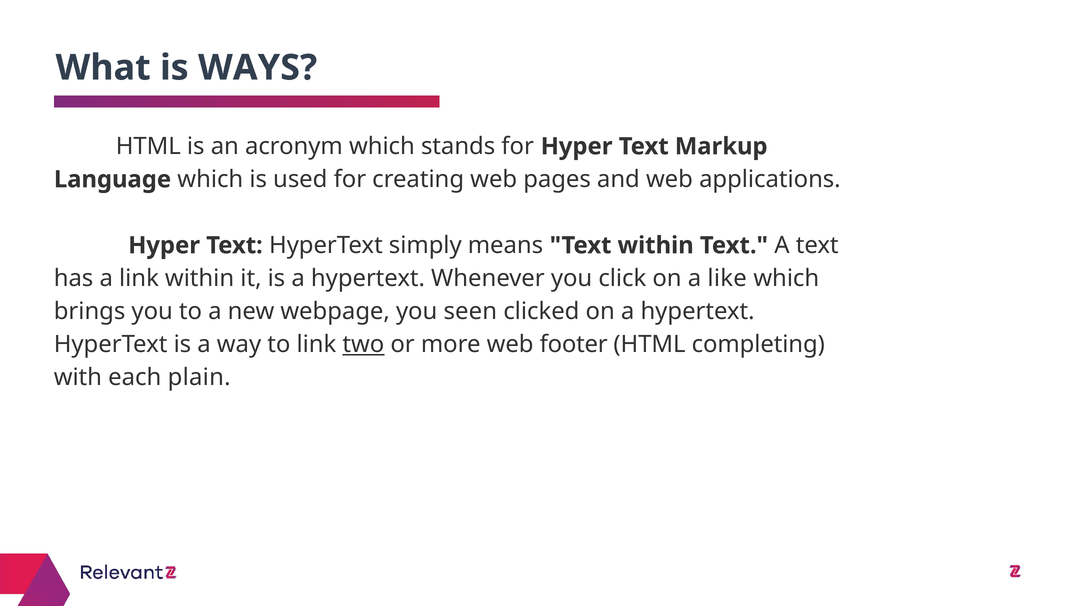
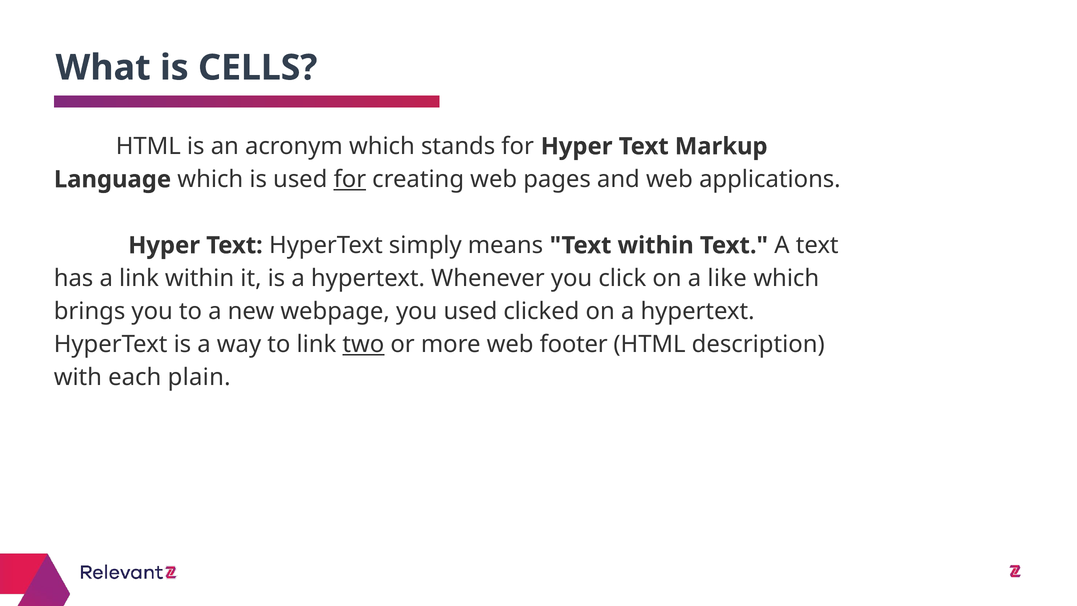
WAYS: WAYS -> CELLS
for at (350, 179) underline: none -> present
you seen: seen -> used
completing: completing -> description
